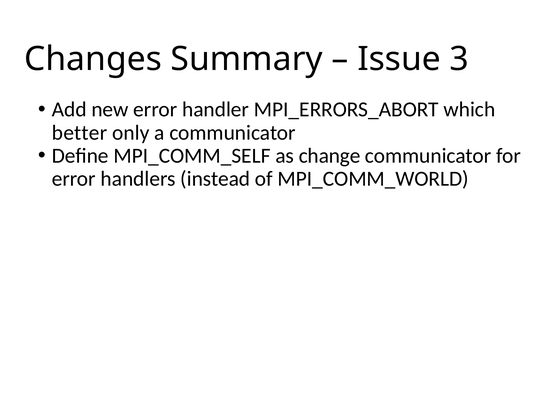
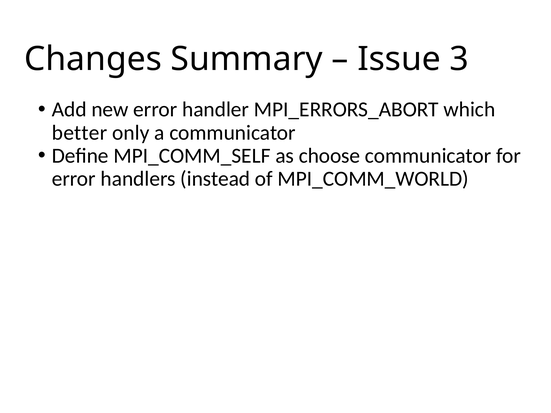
change: change -> choose
